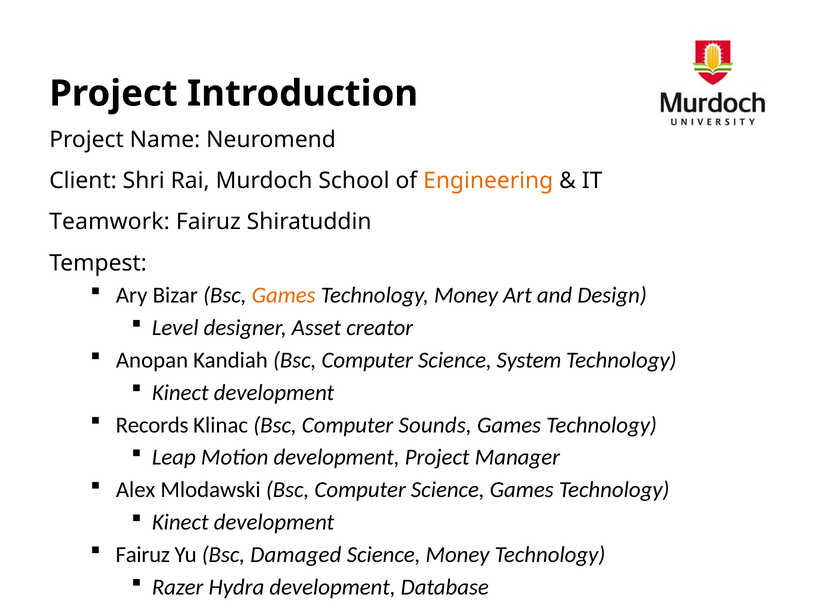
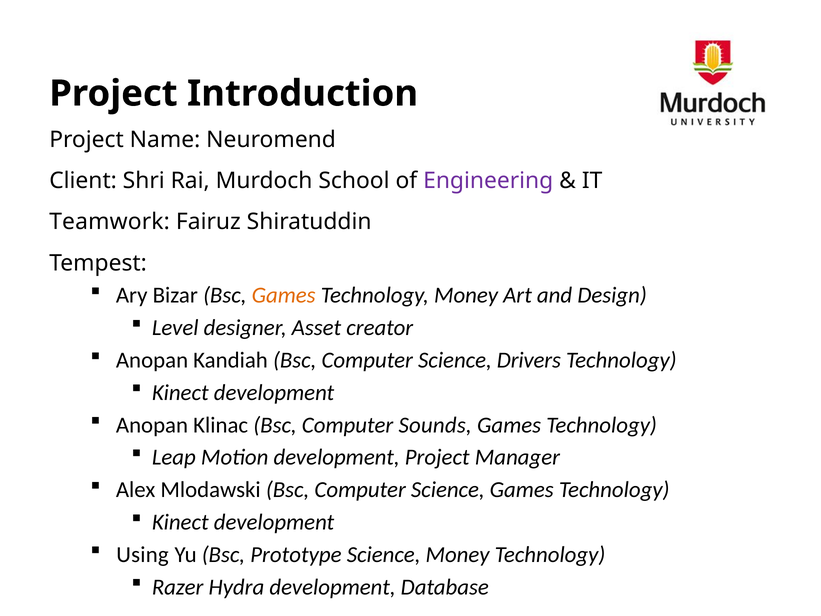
Engineering colour: orange -> purple
System: System -> Drivers
Records at (152, 425): Records -> Anopan
Fairuz at (143, 554): Fairuz -> Using
Damaged: Damaged -> Prototype
